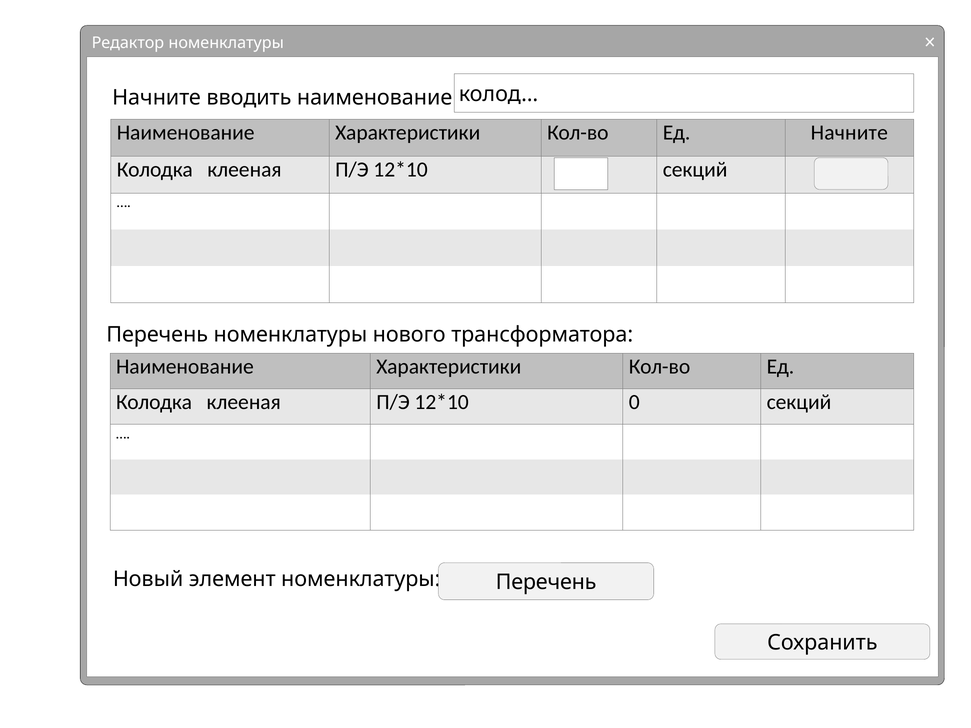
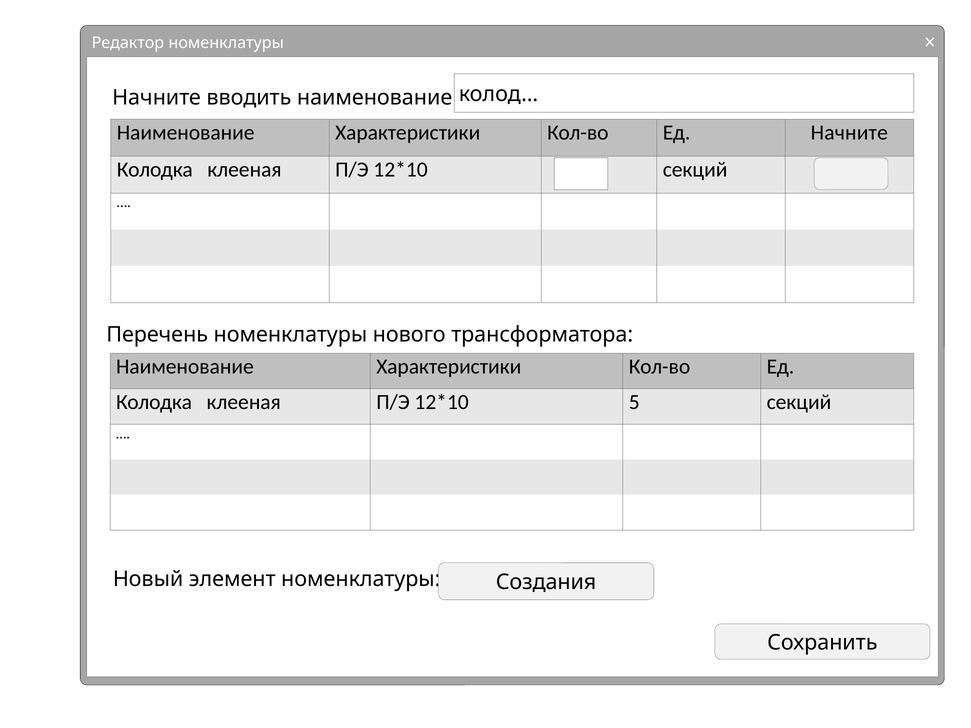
0: 0 -> 5
номенклатуры Перечень: Перечень -> Создания
